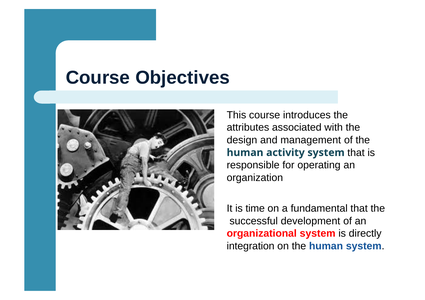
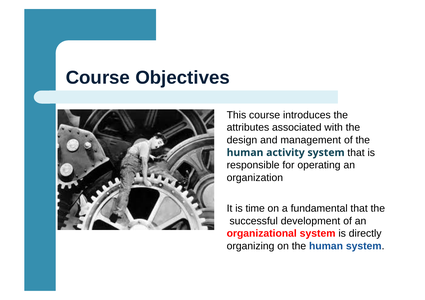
integration: integration -> organizing
